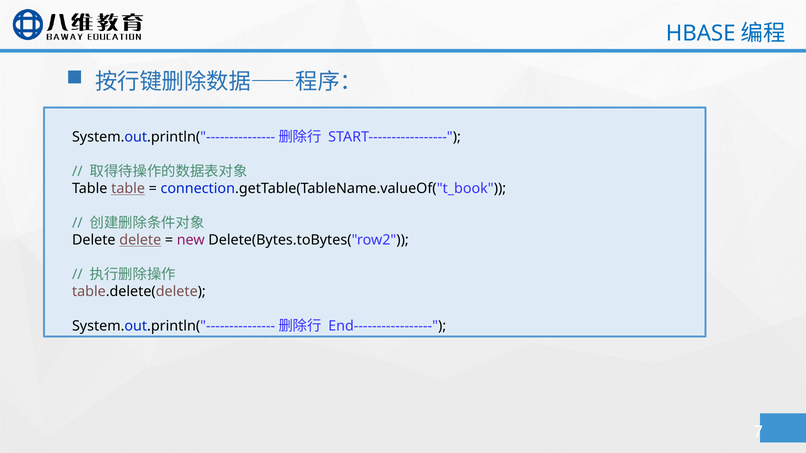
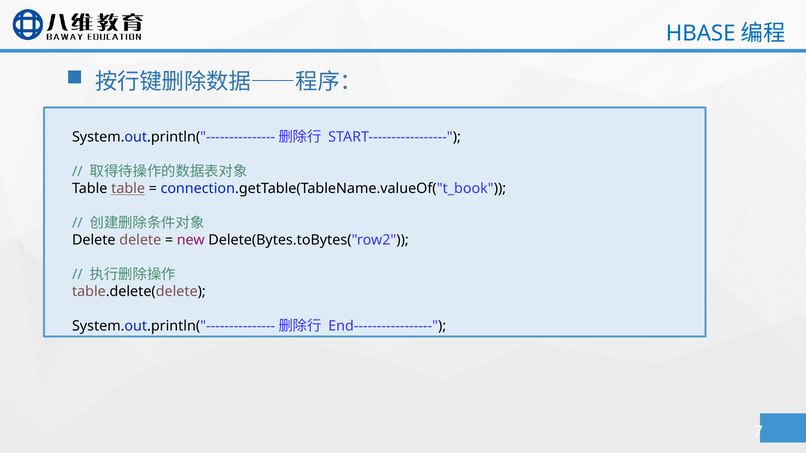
delete at (140, 240) underline: present -> none
